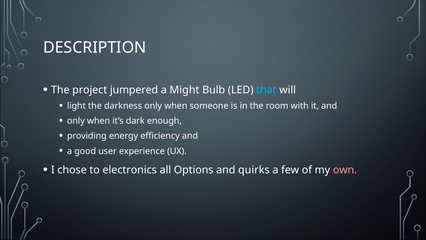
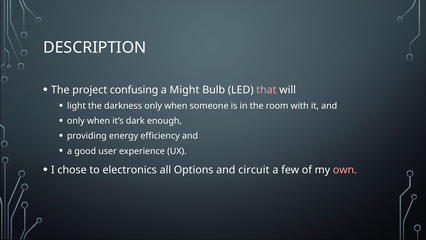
jumpered: jumpered -> confusing
that colour: light blue -> pink
quirks: quirks -> circuit
